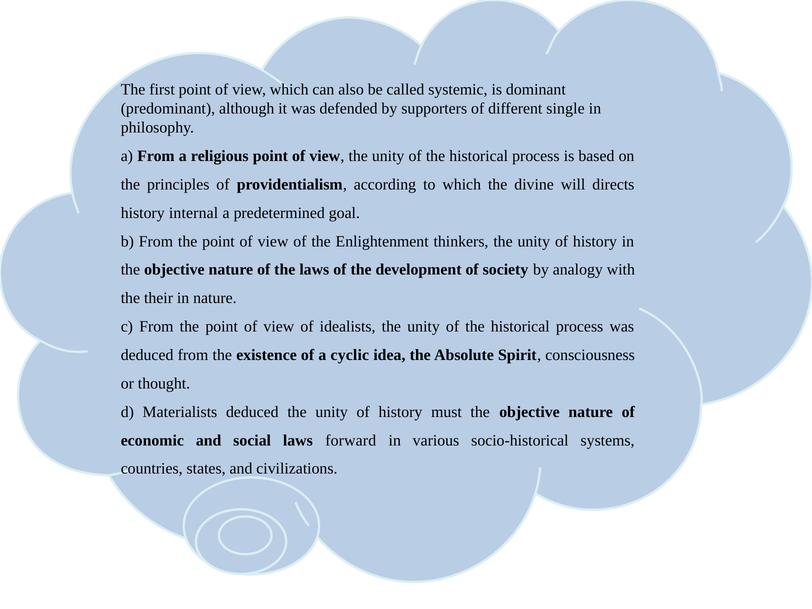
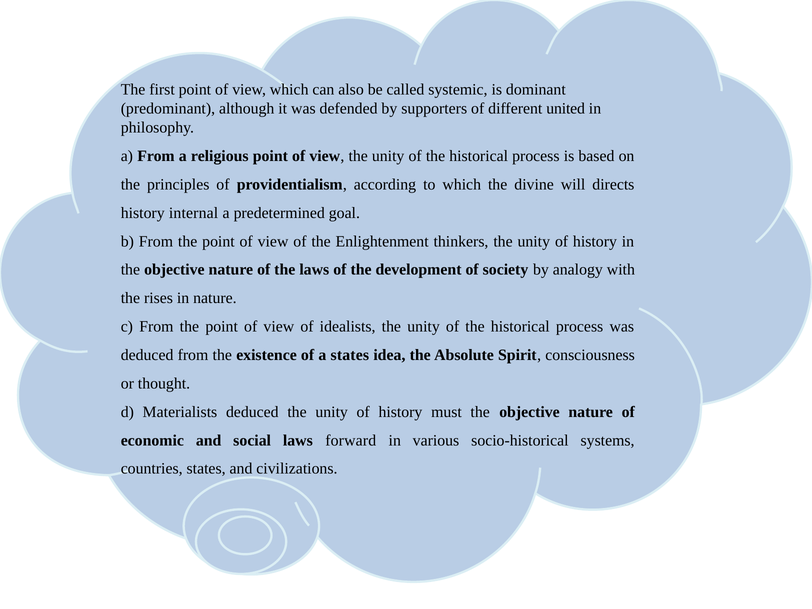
single: single -> united
their: their -> rises
a cyclic: cyclic -> states
